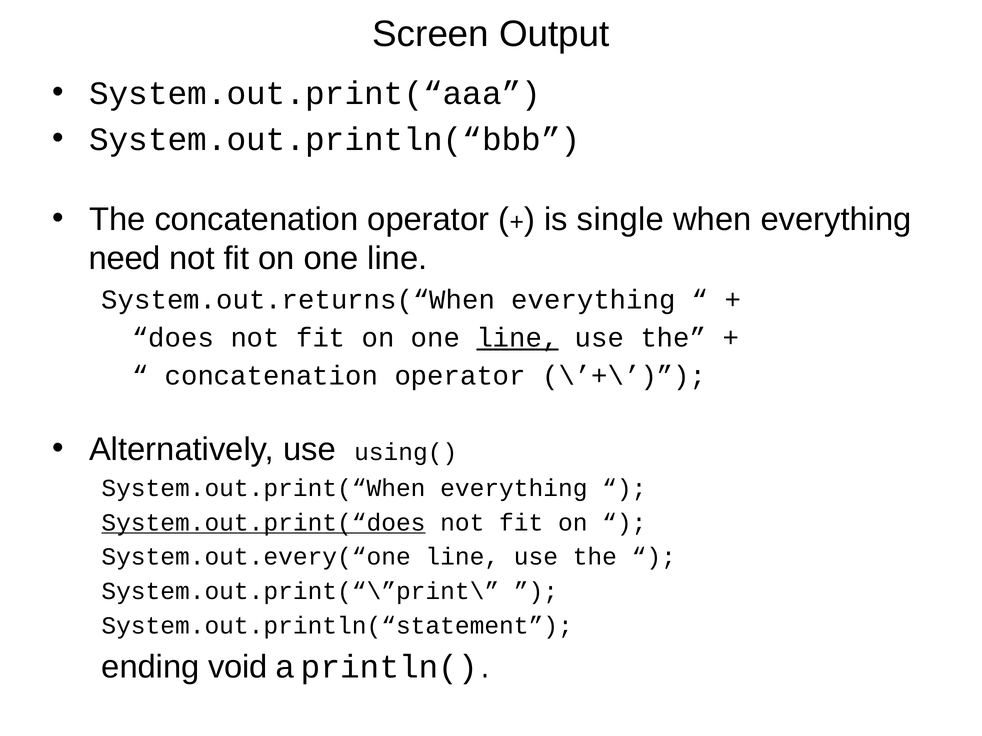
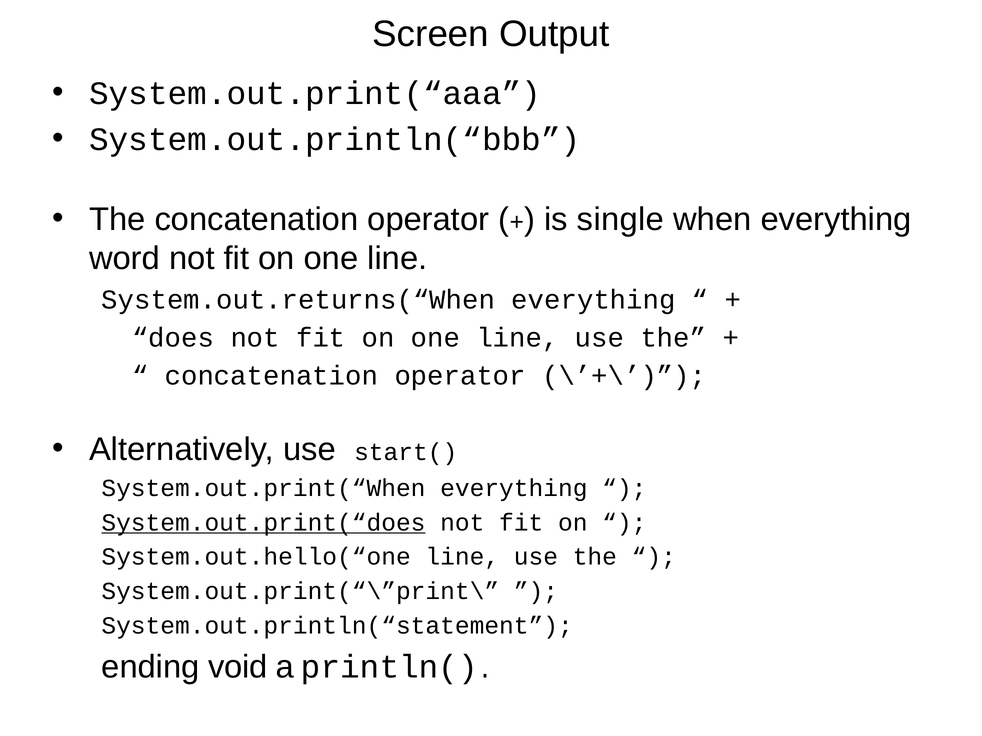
need: need -> word
line at (518, 338) underline: present -> none
using(: using( -> start(
System.out.every(“one: System.out.every(“one -> System.out.hello(“one
